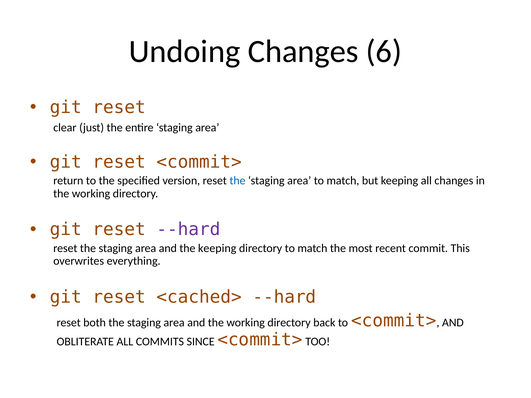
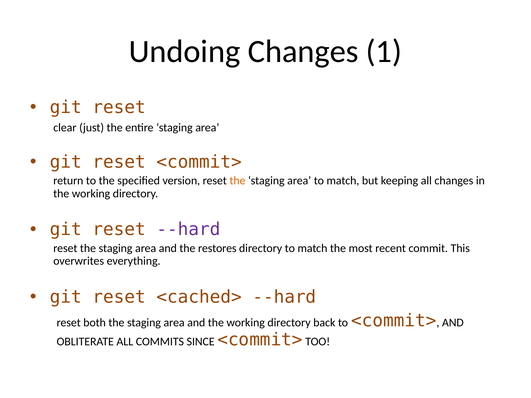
6: 6 -> 1
the at (237, 181) colour: blue -> orange
the keeping: keeping -> restores
